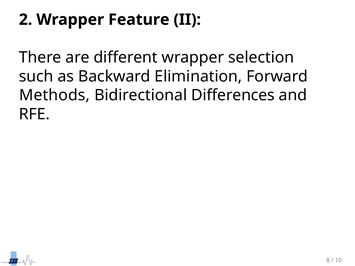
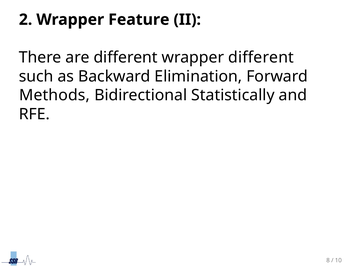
wrapper selection: selection -> different
Differences: Differences -> Statistically
